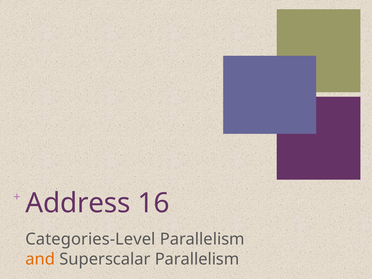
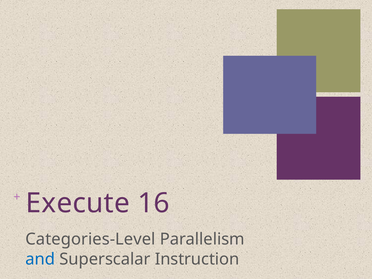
Address: Address -> Execute
and colour: orange -> blue
Superscalar Parallelism: Parallelism -> Instruction
